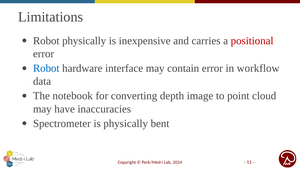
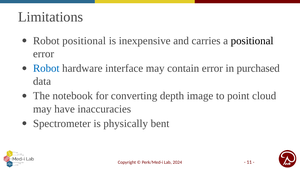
Robot physically: physically -> positional
positional at (252, 41) colour: red -> black
workflow: workflow -> purchased
